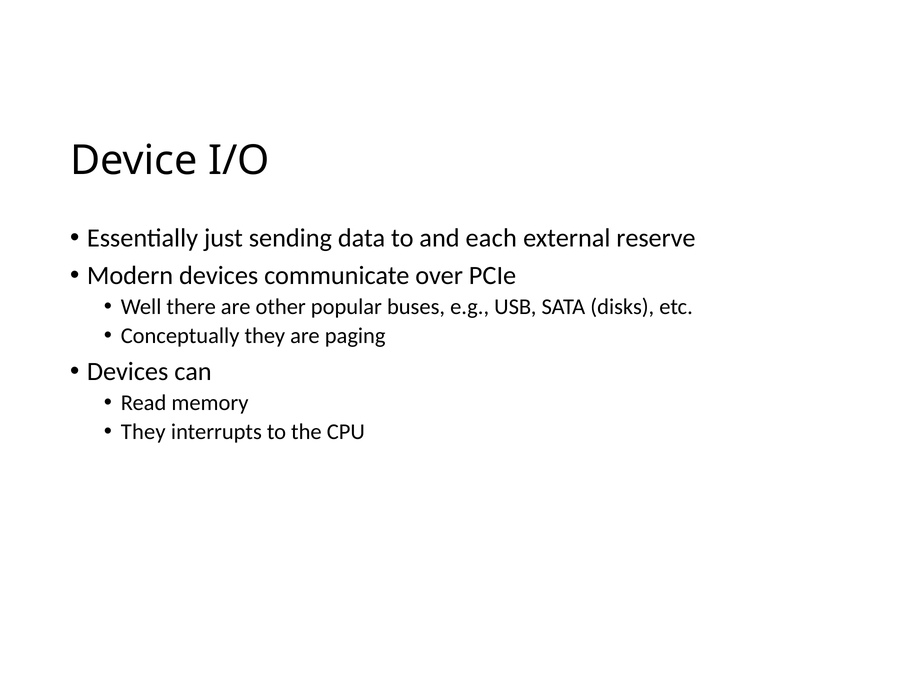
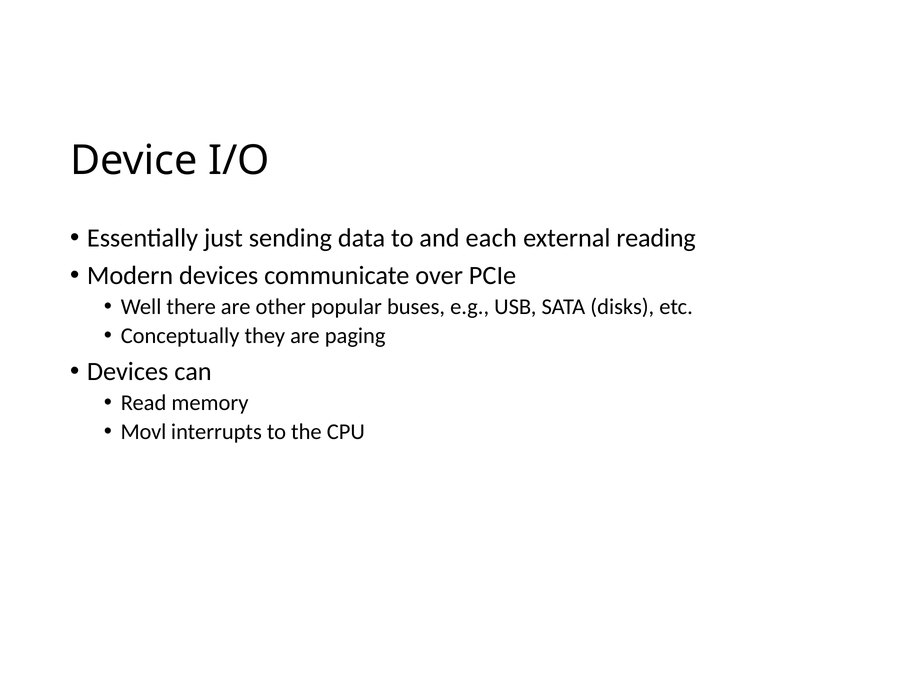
reserve: reserve -> reading
They at (143, 432): They -> Movl
